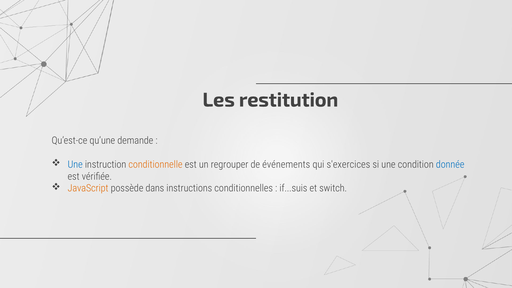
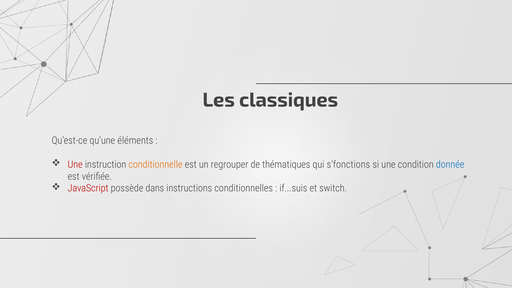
restitution: restitution -> classiques
demande: demande -> éléments
Une at (75, 164) colour: blue -> red
événements: événements -> thématiques
s'exercices: s'exercices -> s'fonctions
JavaScript colour: orange -> red
